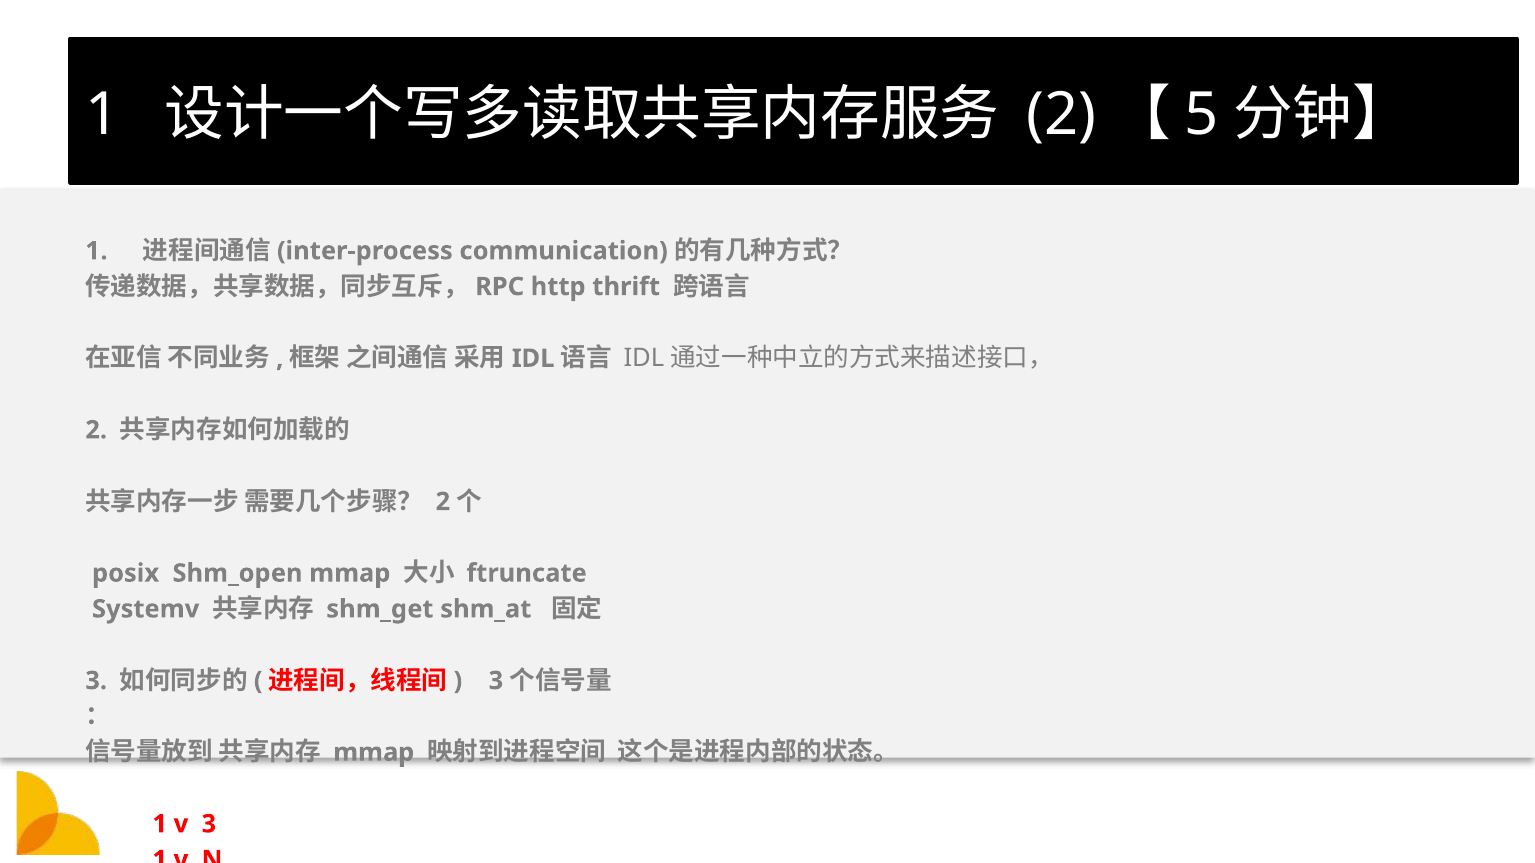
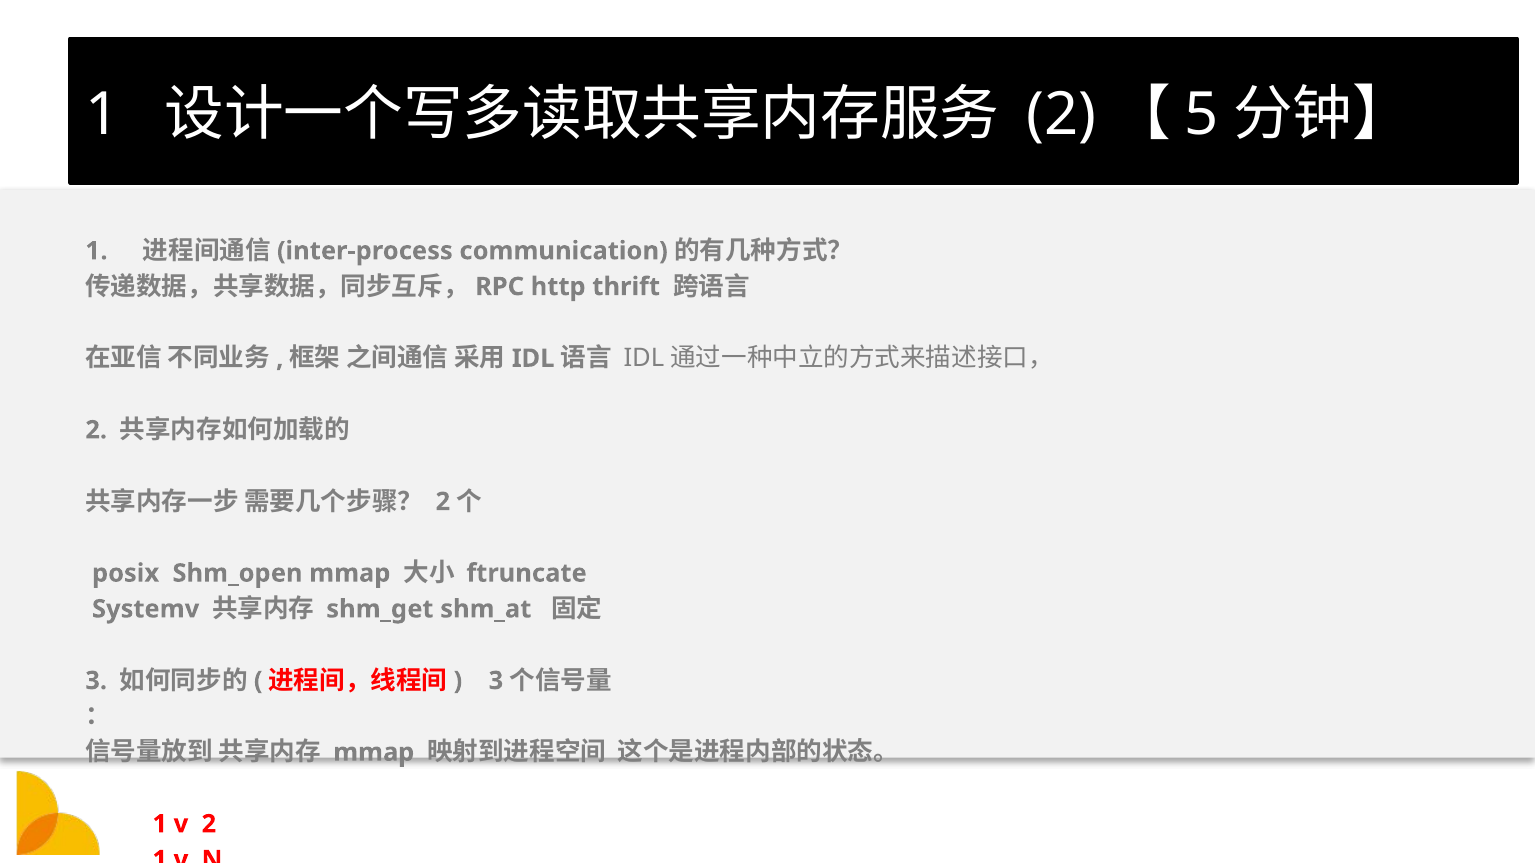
v 3: 3 -> 2
